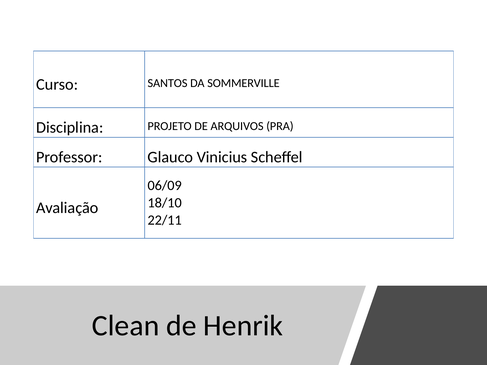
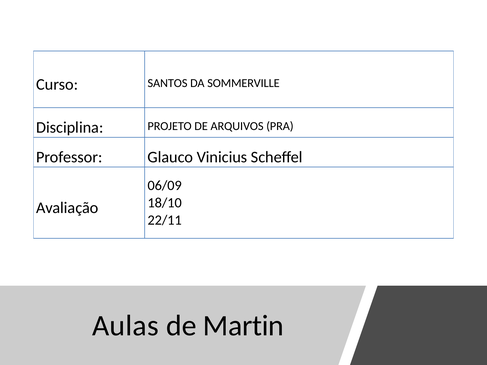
Clean: Clean -> Aulas
Henrik: Henrik -> Martin
